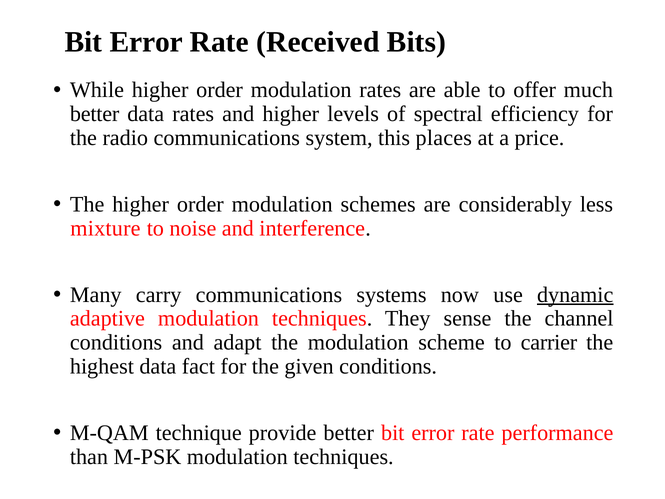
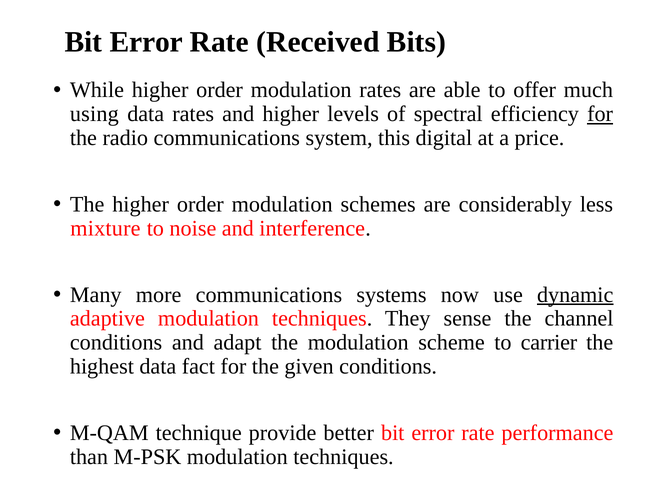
better at (95, 114): better -> using
for at (600, 114) underline: none -> present
places: places -> digital
carry: carry -> more
